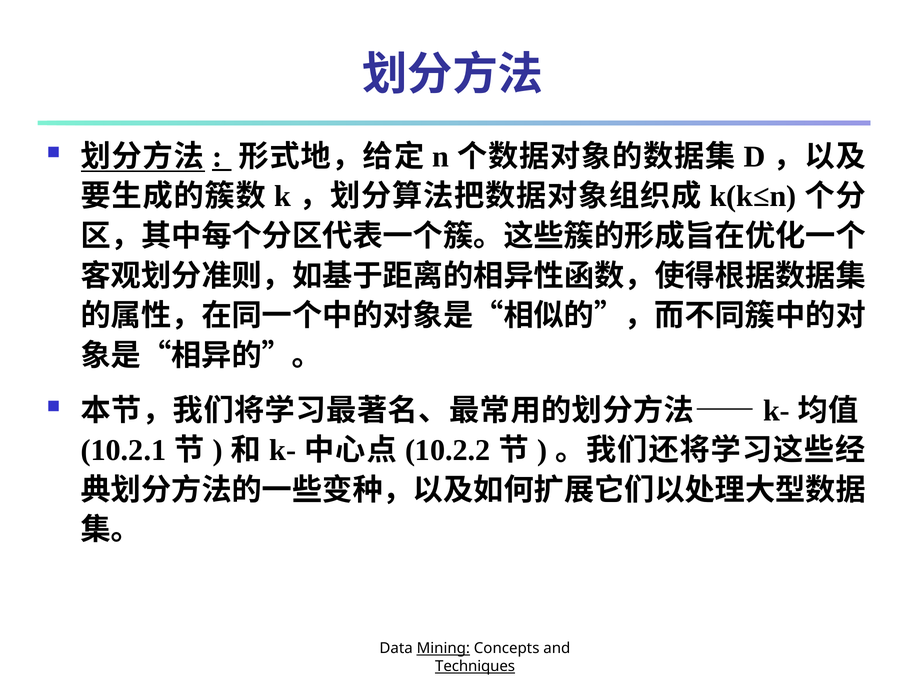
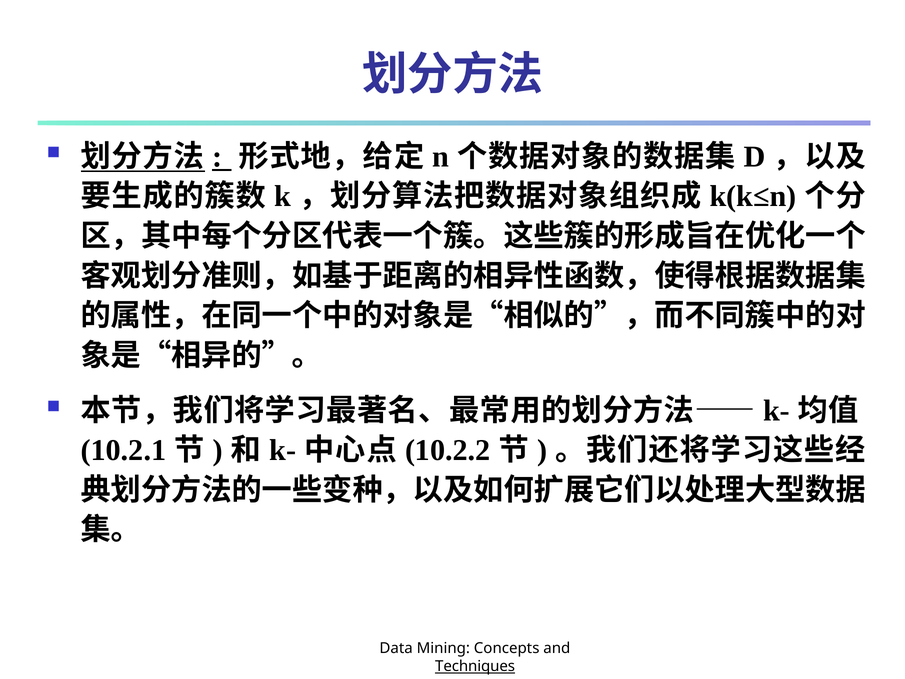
Mining underline: present -> none
